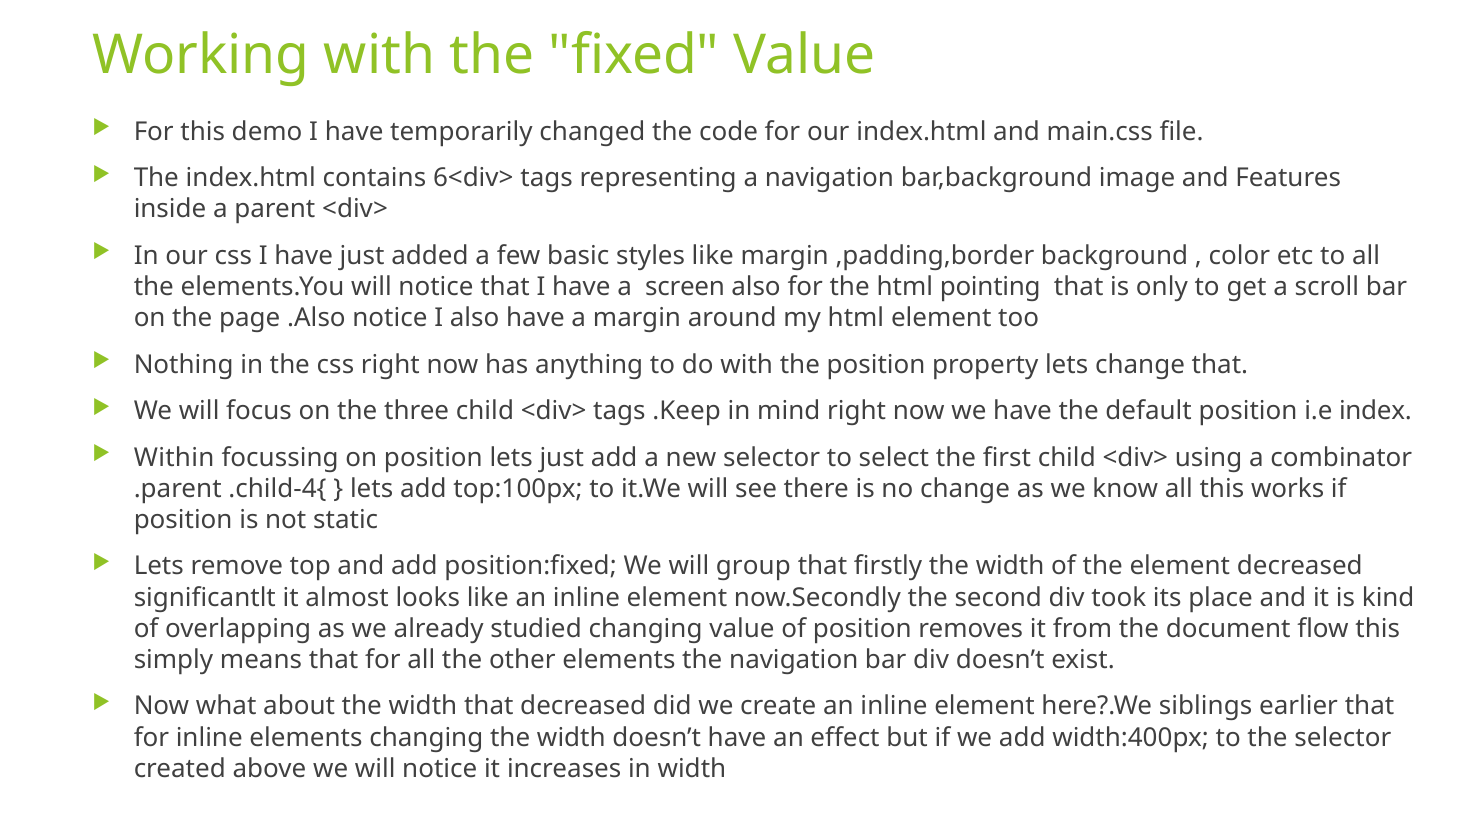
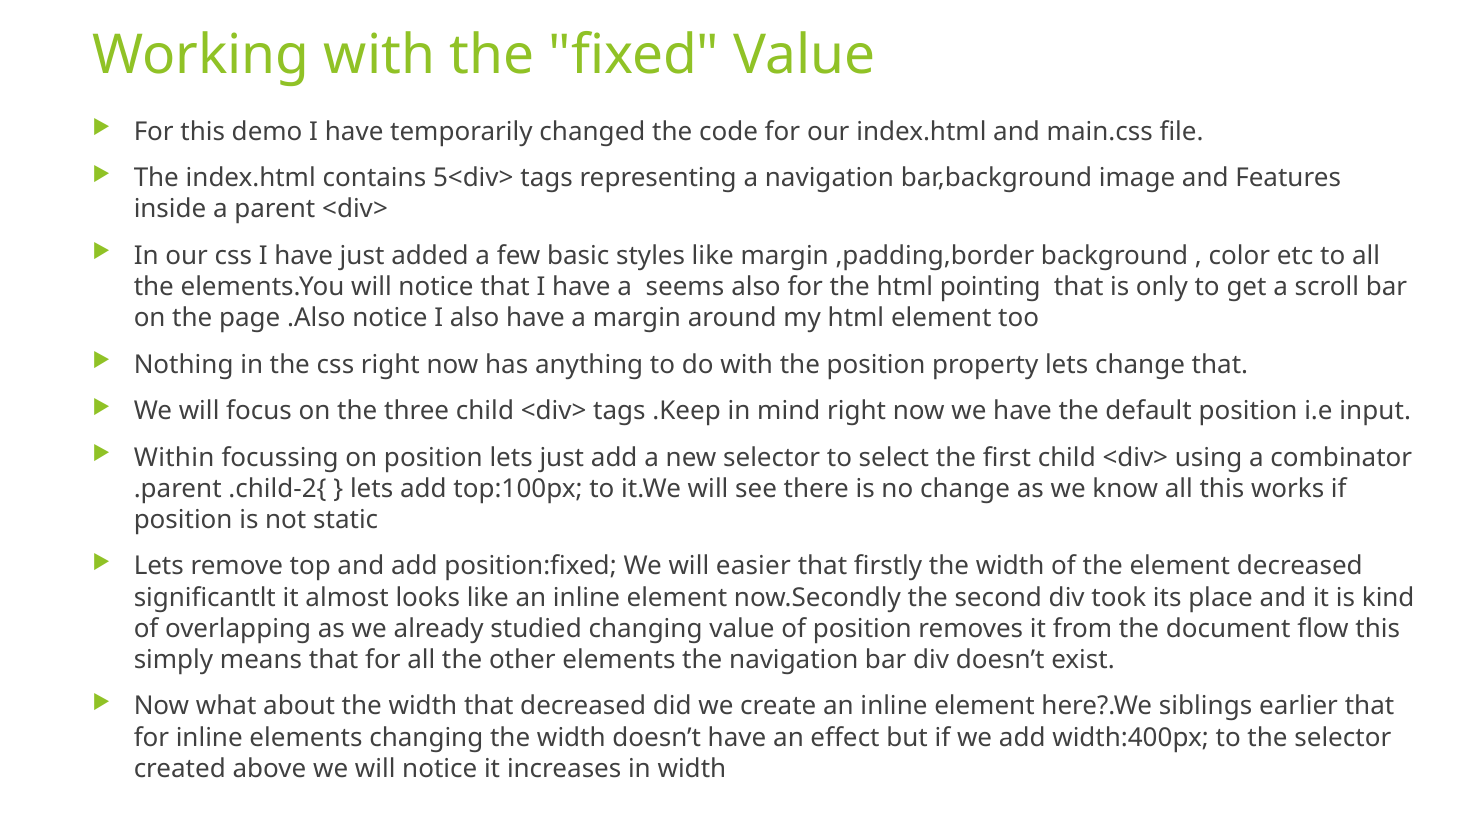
6<div>: 6<div> -> 5<div>
screen: screen -> seems
index: index -> input
.child-4{: .child-4{ -> .child-2{
group: group -> easier
